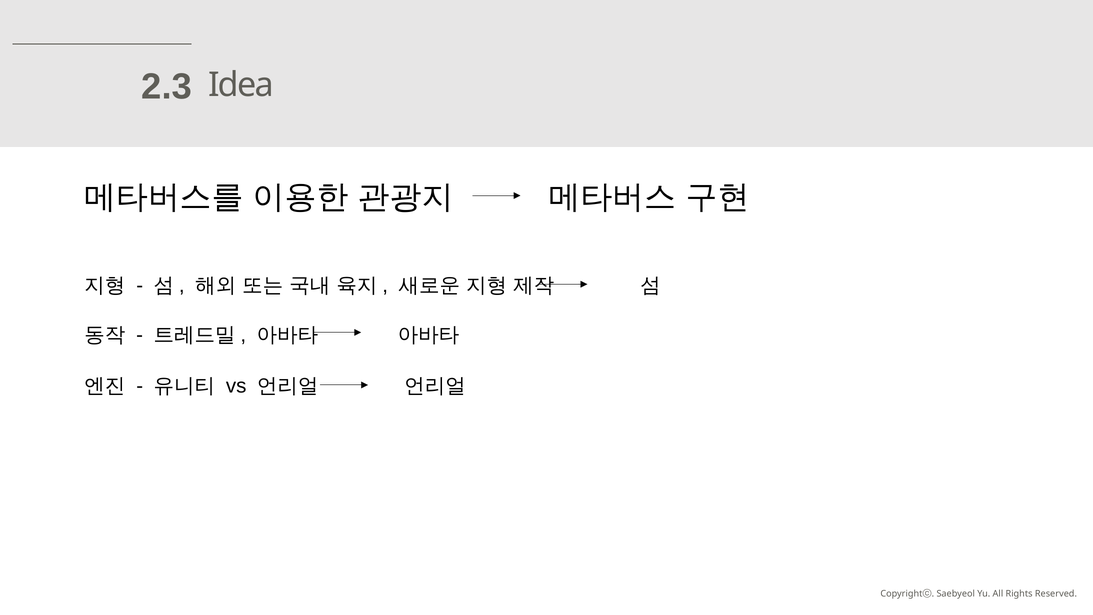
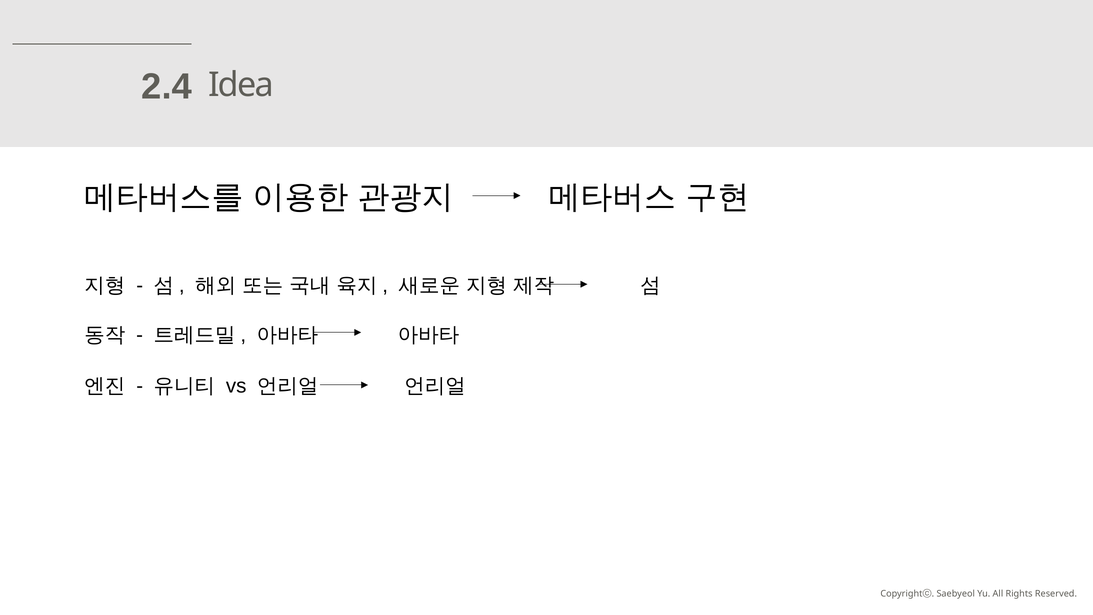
2.3: 2.3 -> 2.4
